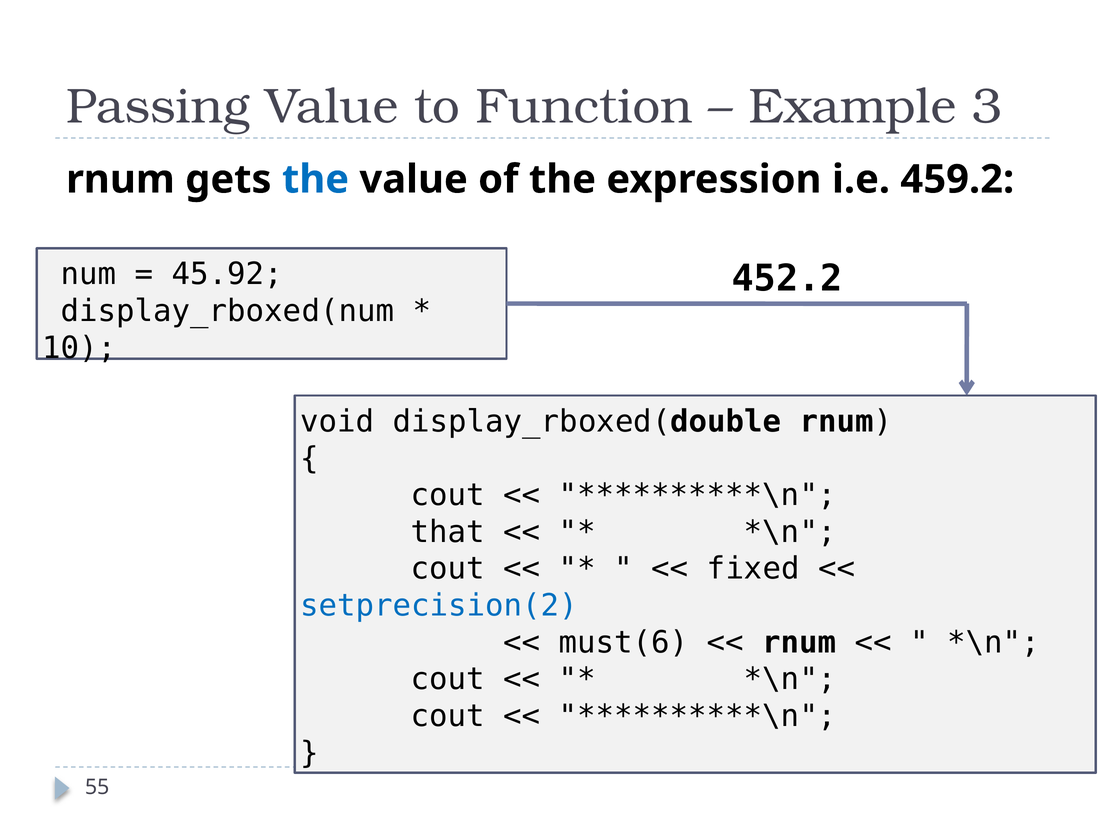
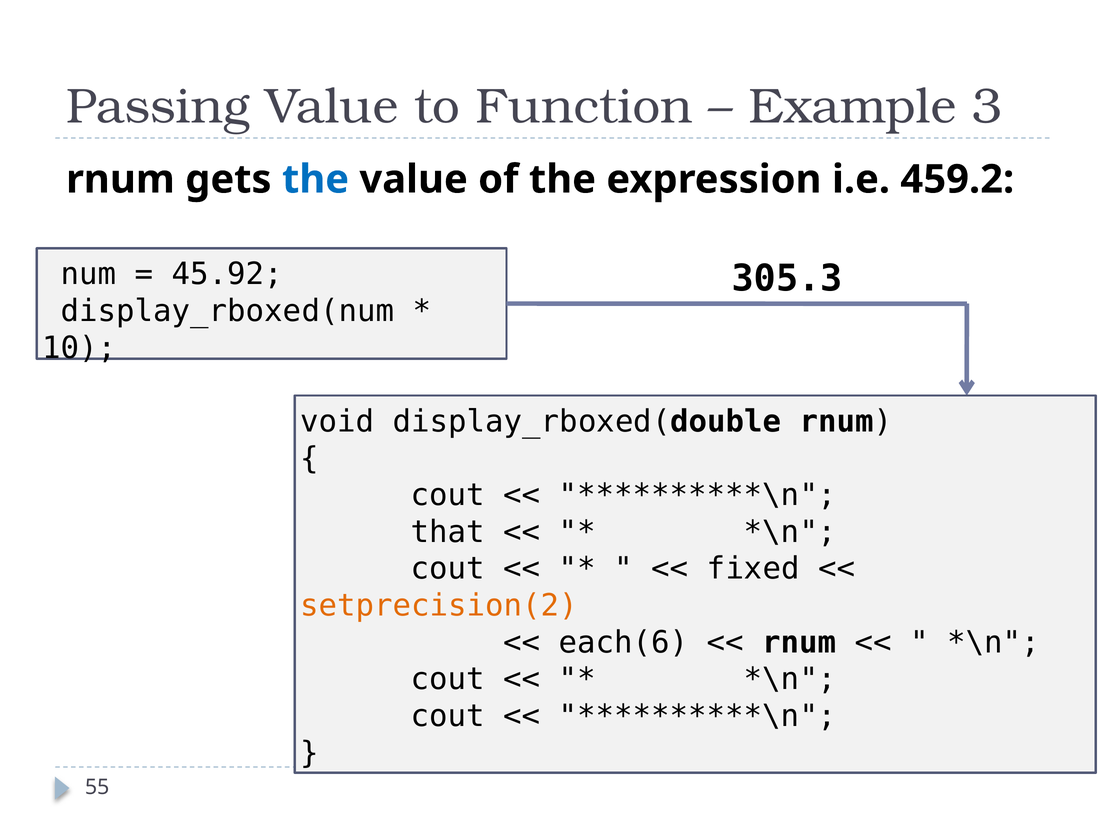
452.2: 452.2 -> 305.3
setprecision(2 colour: blue -> orange
must(6: must(6 -> each(6
